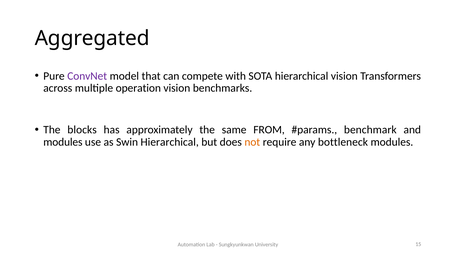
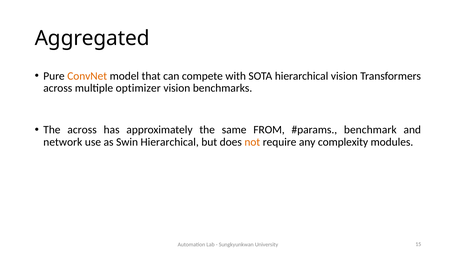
ConvNet colour: purple -> orange
operation: operation -> optimizer
The blocks: blocks -> across
modules at (63, 142): modules -> network
bottleneck: bottleneck -> complexity
